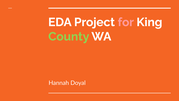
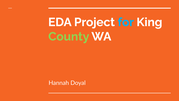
for colour: pink -> light blue
